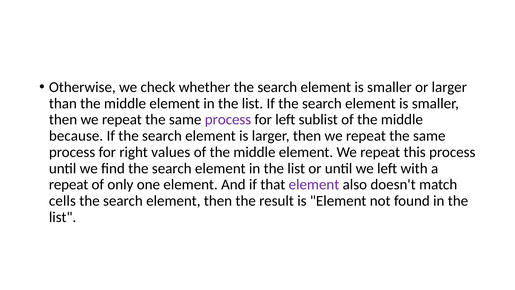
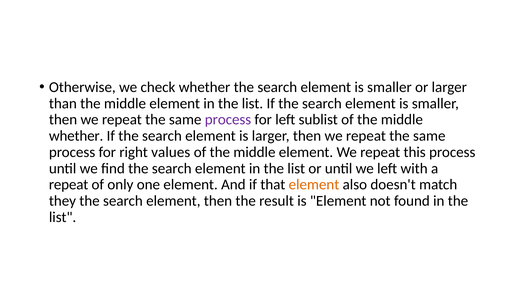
because at (76, 136): because -> whether
element at (314, 184) colour: purple -> orange
cells: cells -> they
